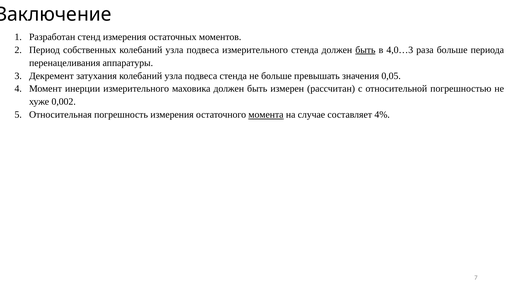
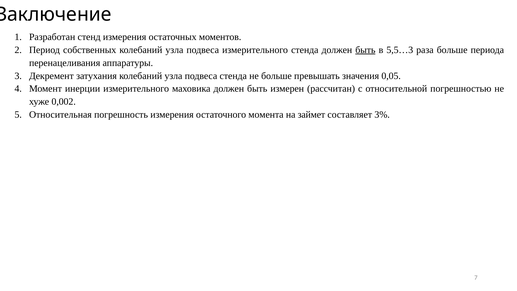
4,0…3: 4,0…3 -> 5,5…3
момента underline: present -> none
случае: случае -> займет
4%: 4% -> 3%
